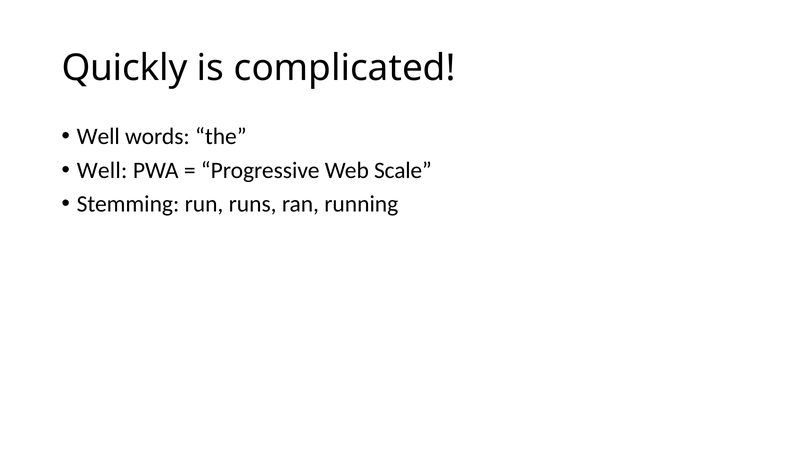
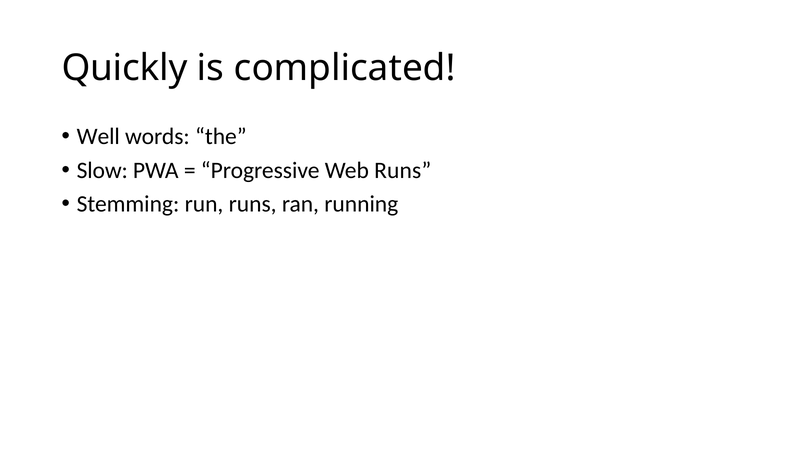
Well at (102, 170): Well -> Slow
Web Scale: Scale -> Runs
